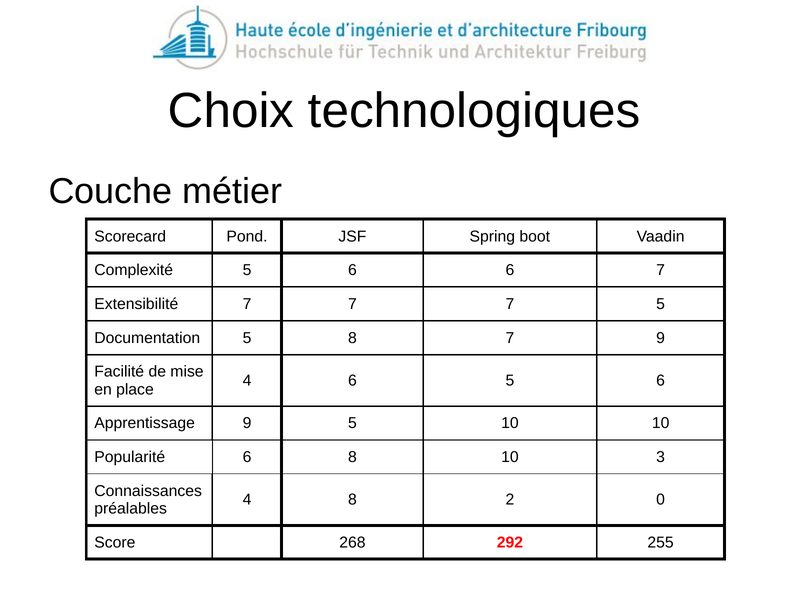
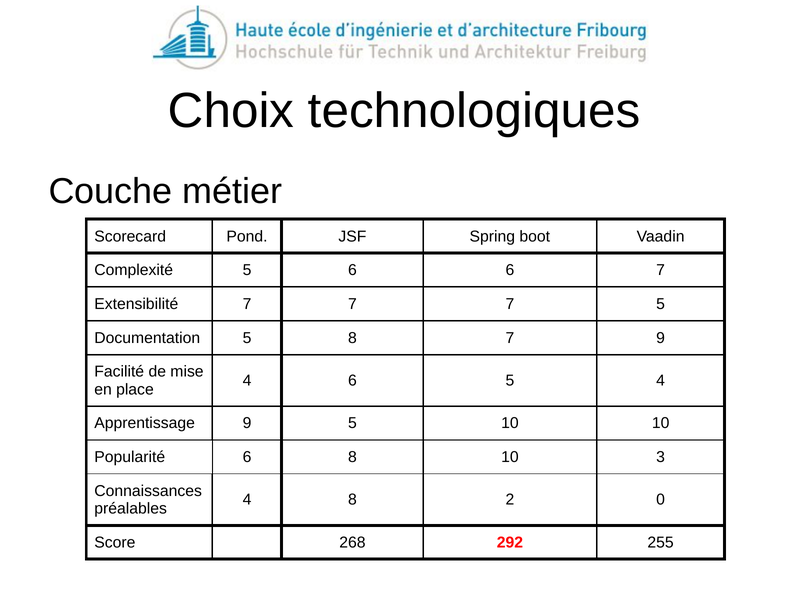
6 5 6: 6 -> 4
